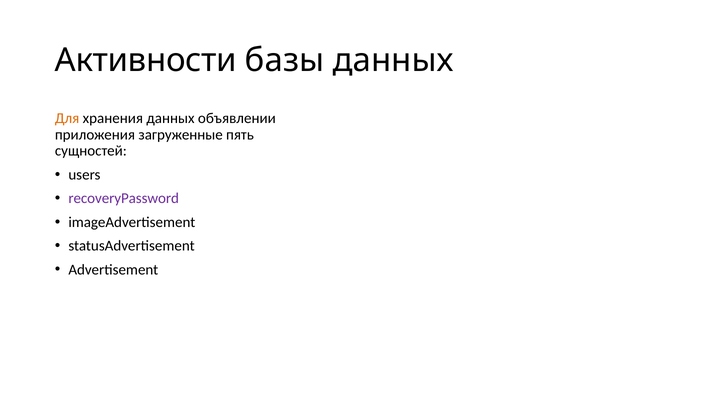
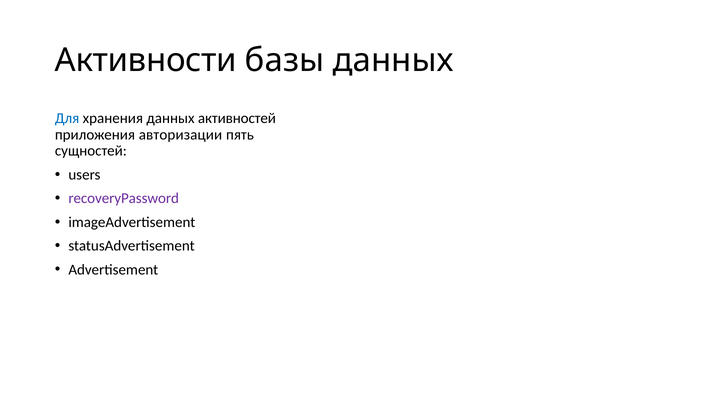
Для colour: orange -> blue
объявлении: объявлении -> активностей
загруженные: загруженные -> авторизации
